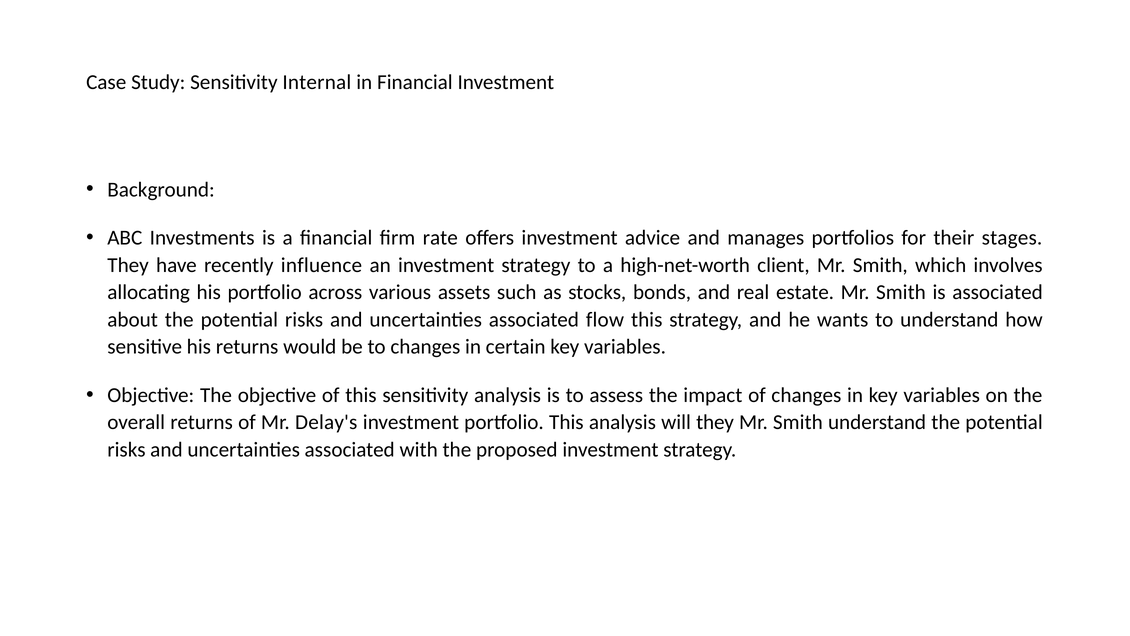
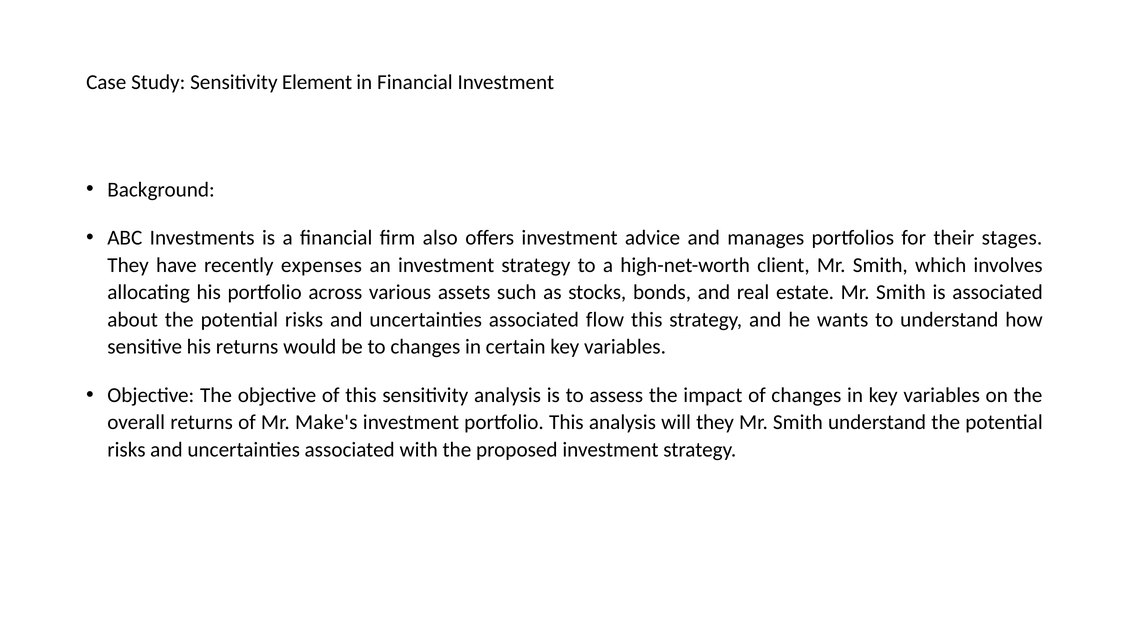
Internal: Internal -> Element
rate: rate -> also
influence: influence -> expenses
Delay's: Delay's -> Make's
